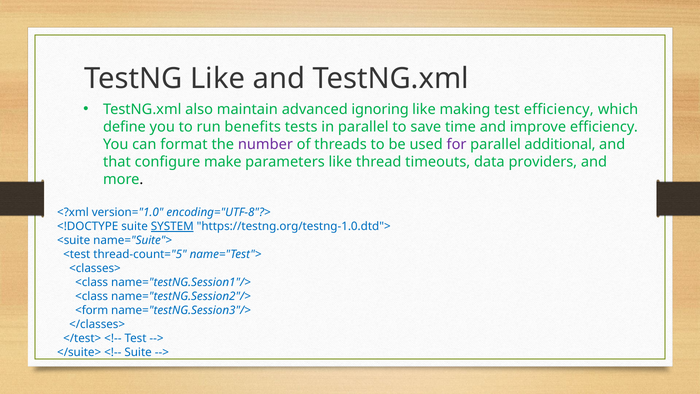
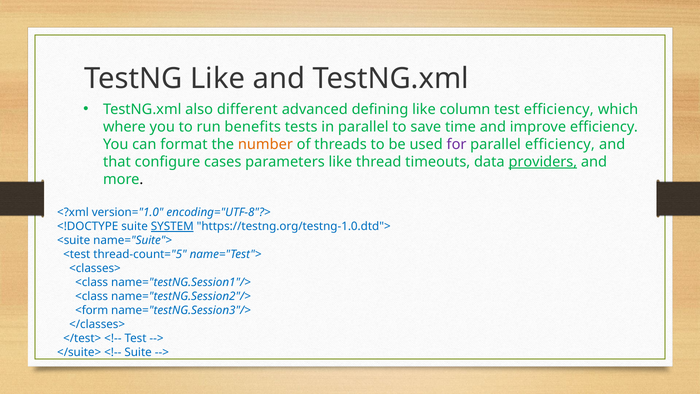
maintain: maintain -> different
ignoring: ignoring -> defining
making: making -> column
define: define -> where
number colour: purple -> orange
parallel additional: additional -> efficiency
make: make -> cases
providers underline: none -> present
